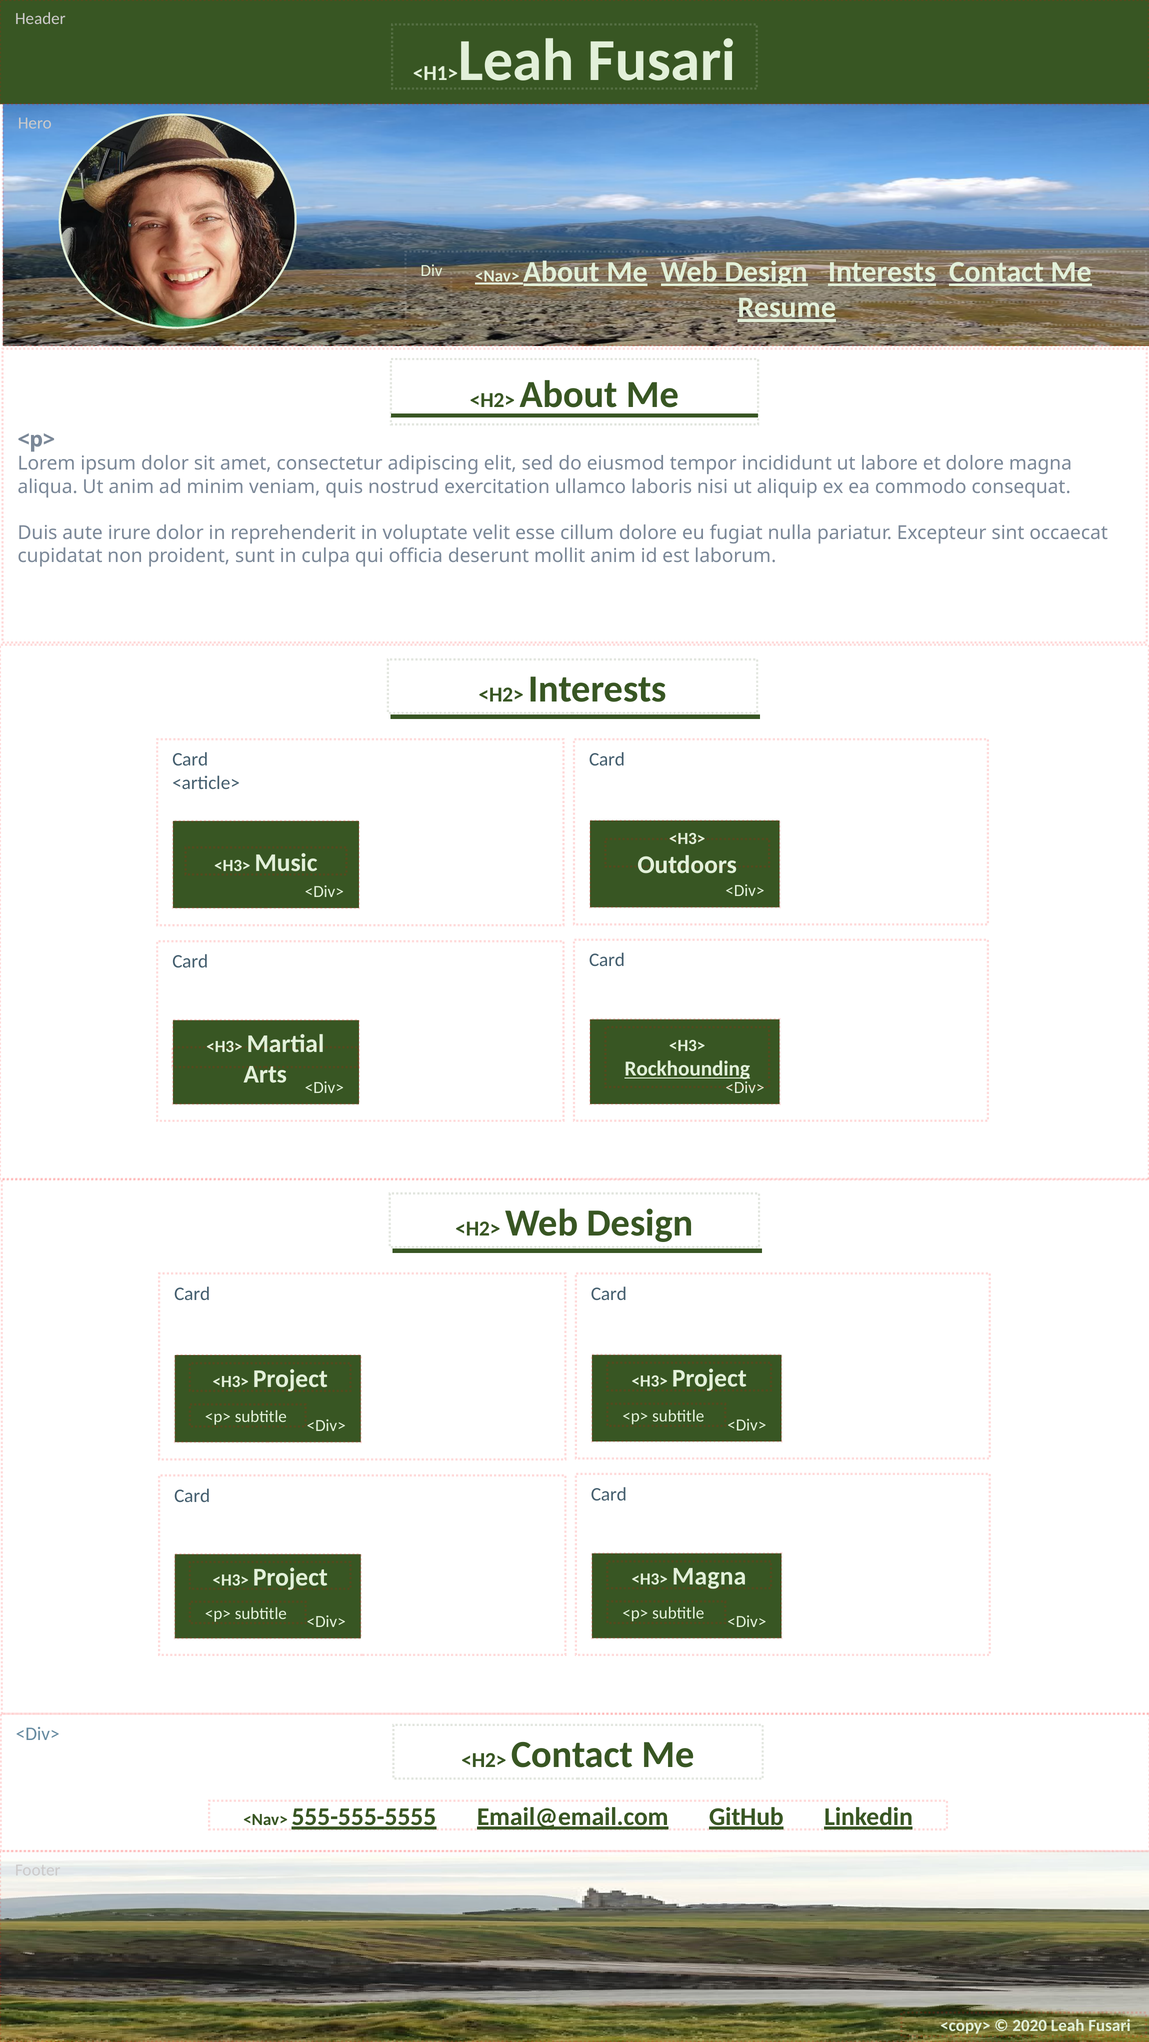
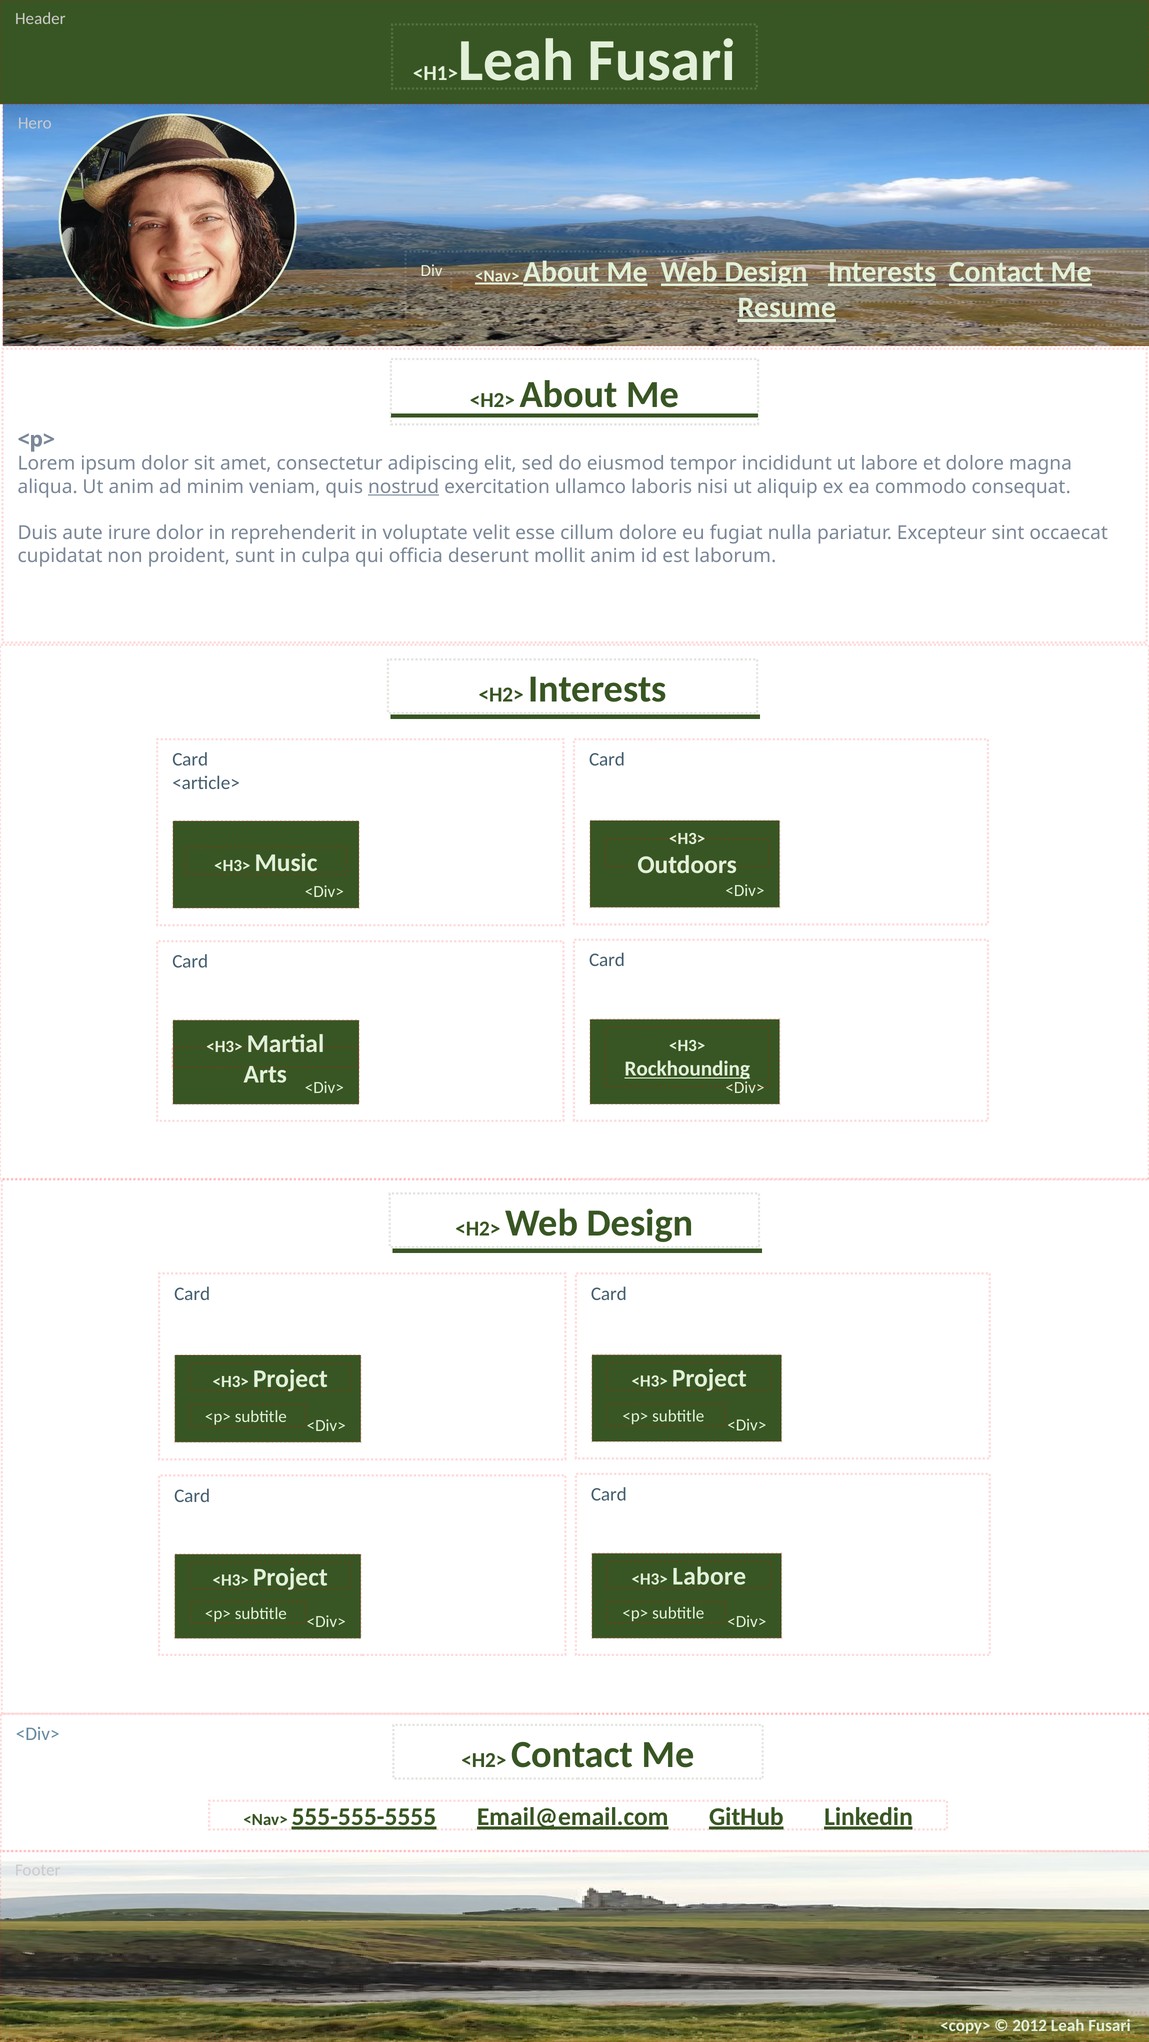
nostrud underline: none -> present
<H3> Magna: Magna -> Labore
2020: 2020 -> 2012
